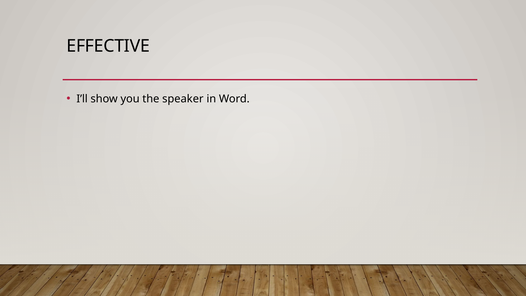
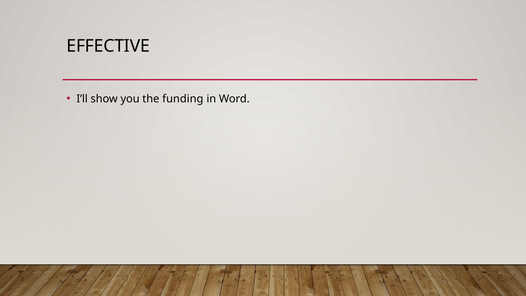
speaker: speaker -> funding
